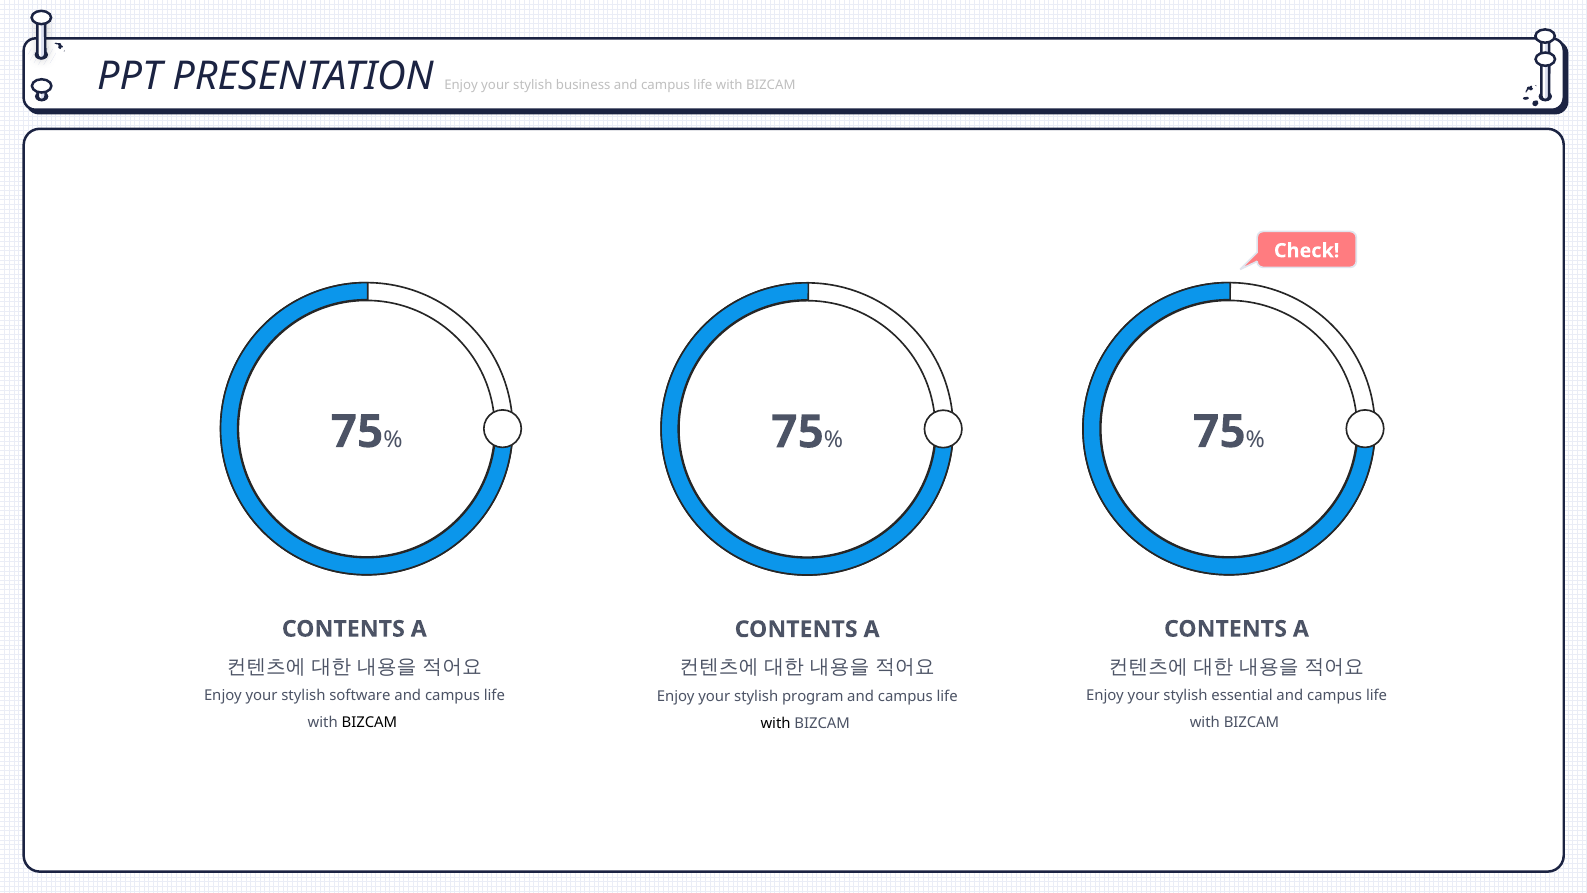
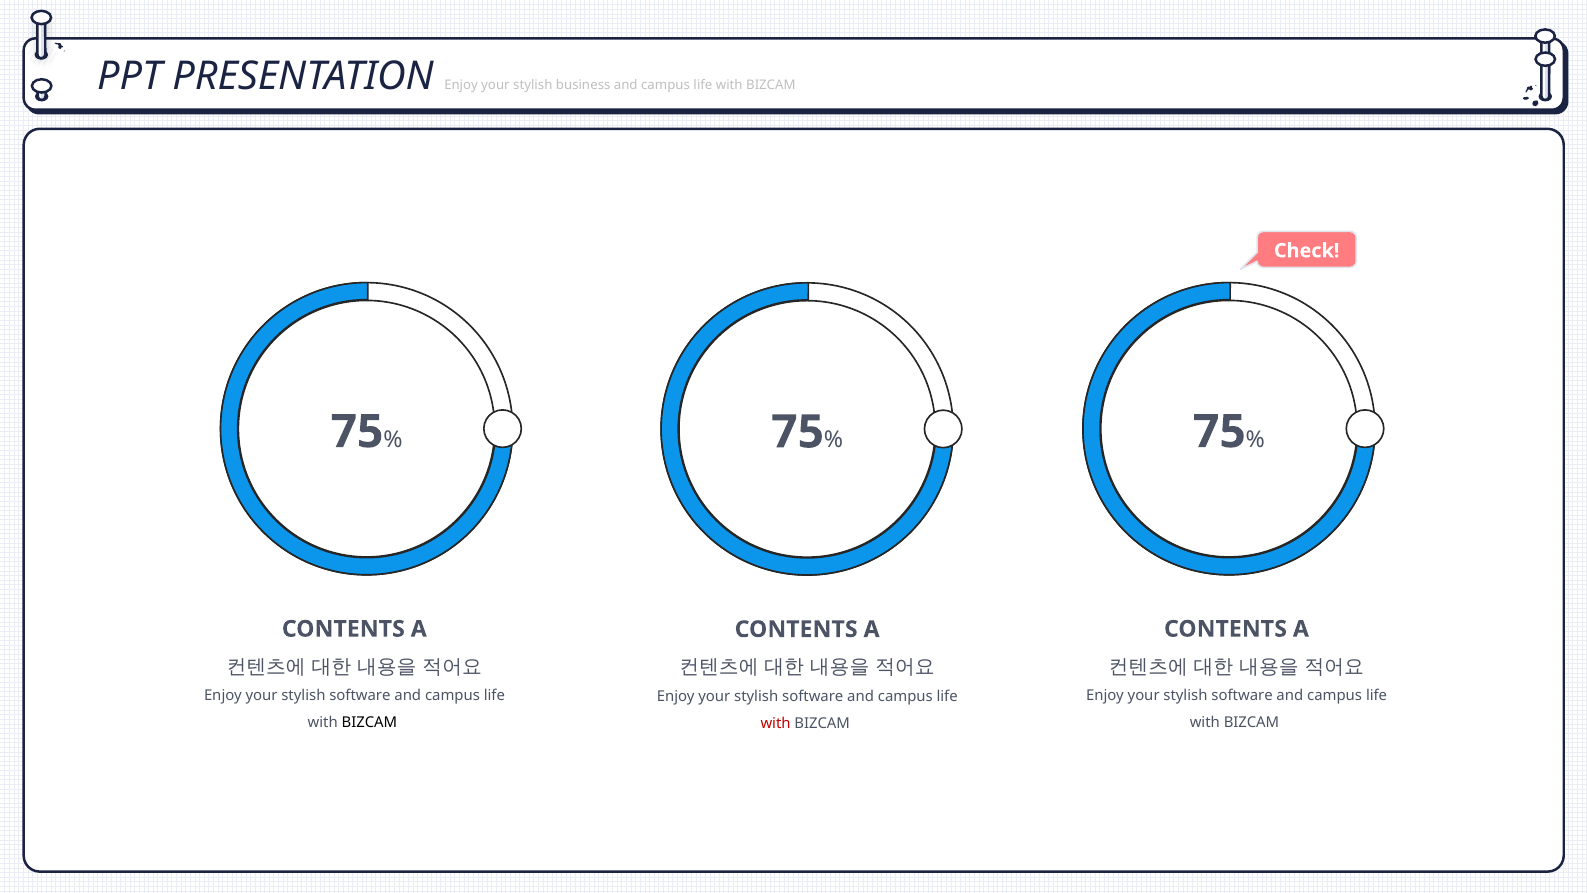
essential at (1242, 696): essential -> software
program at (813, 696): program -> software
with at (776, 723) colour: black -> red
